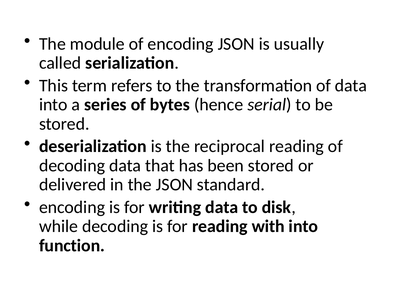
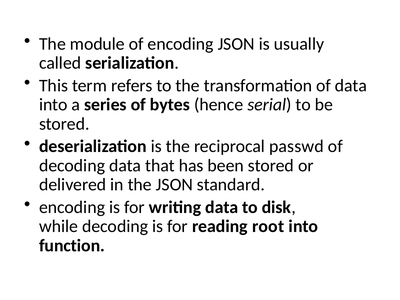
reciprocal reading: reading -> passwd
with: with -> root
